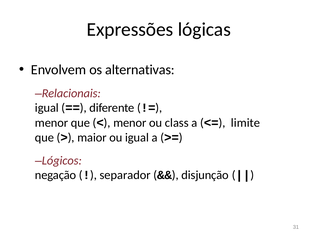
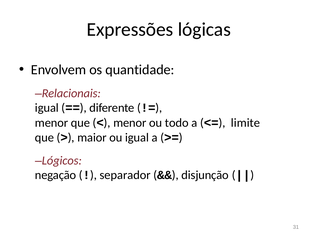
alternativas: alternativas -> quantidade
class: class -> todo
